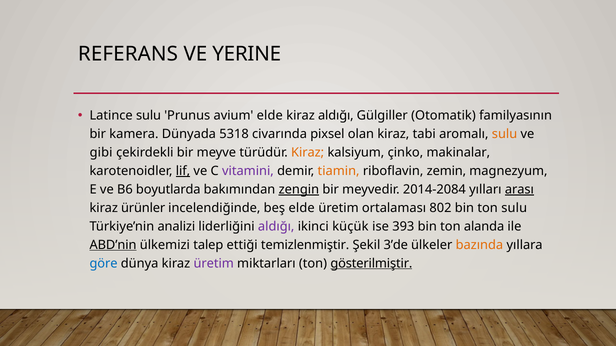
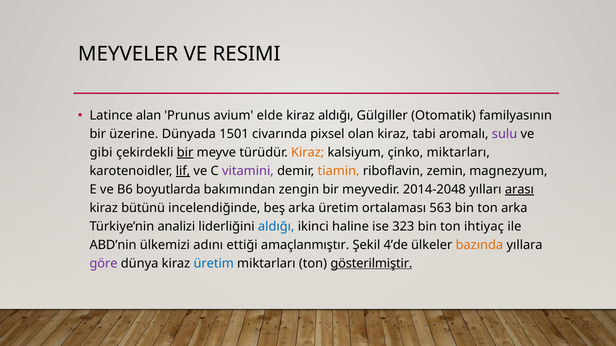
REFERANS: REFERANS -> MEYVELER
YERINE: YERINE -> RESIMI
Latince sulu: sulu -> alan
kamera: kamera -> üzerine
5318: 5318 -> 1501
sulu at (505, 134) colour: orange -> purple
bir at (185, 153) underline: none -> present
çinko makinalar: makinalar -> miktarları
zengin underline: present -> none
2014-2084: 2014-2084 -> 2014-2048
ürünler: ürünler -> bütünü
beş elde: elde -> arka
802: 802 -> 563
ton sulu: sulu -> arka
aldığı at (276, 227) colour: purple -> blue
küçük: küçük -> haline
393: 393 -> 323
alanda: alanda -> ihtiyaç
ABD’nin underline: present -> none
talep: talep -> adını
temizlenmiştir: temizlenmiştir -> amaçlanmıştır
3’de: 3’de -> 4’de
göre colour: blue -> purple
üretim at (214, 264) colour: purple -> blue
